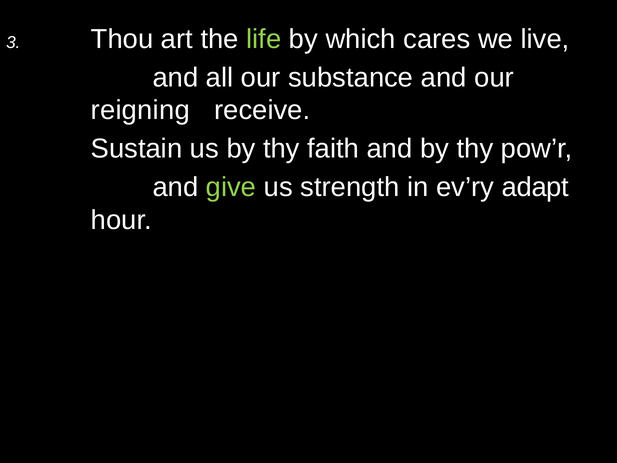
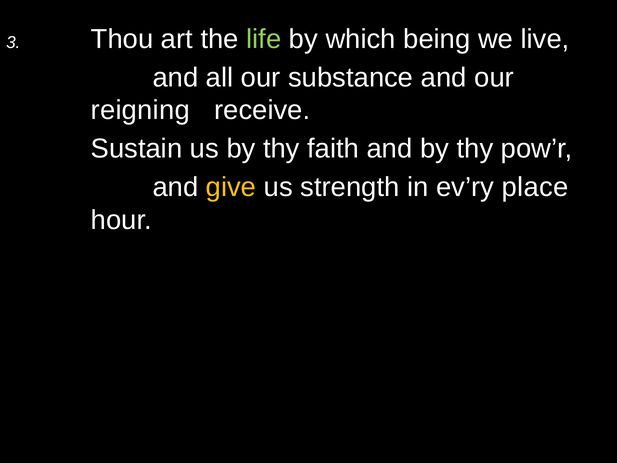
cares: cares -> being
give colour: light green -> yellow
adapt: adapt -> place
